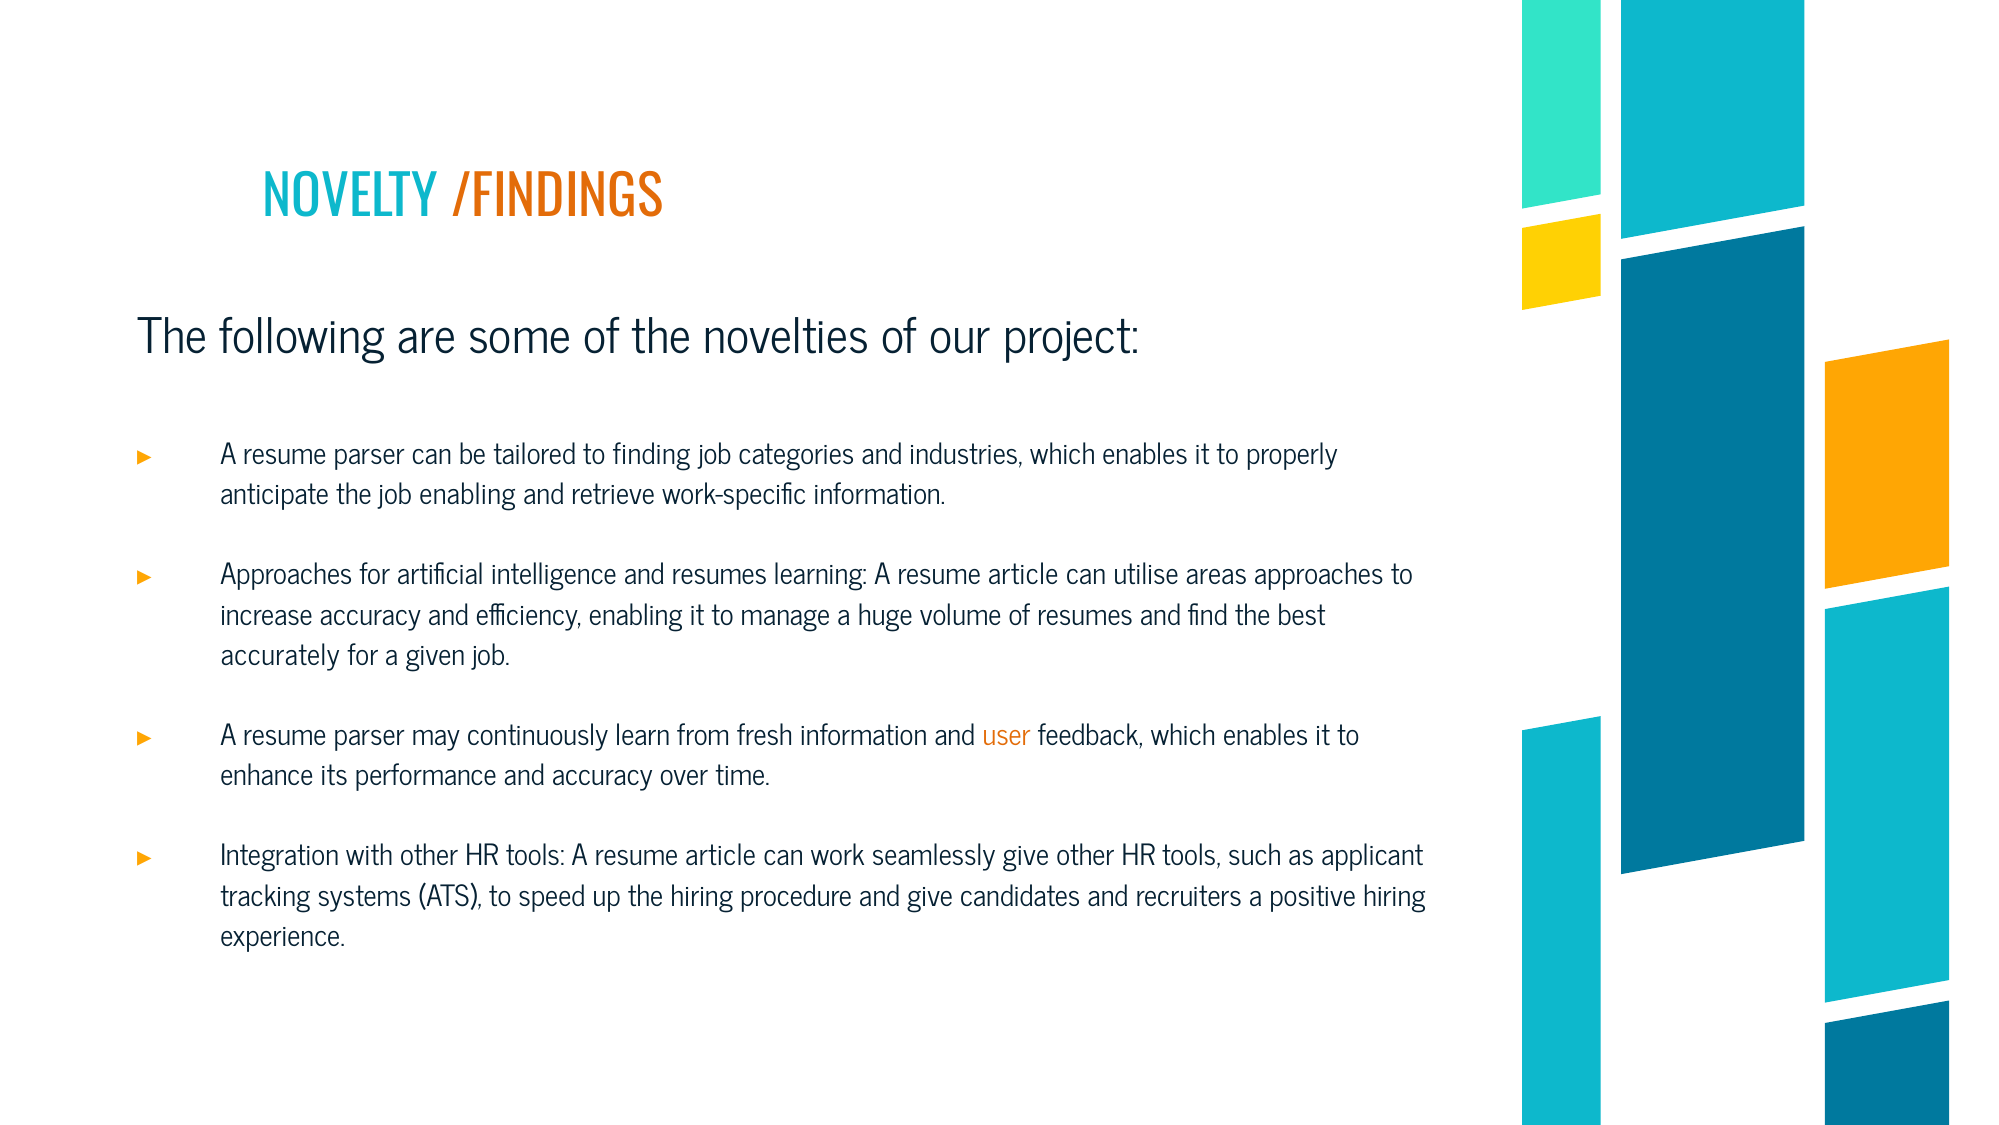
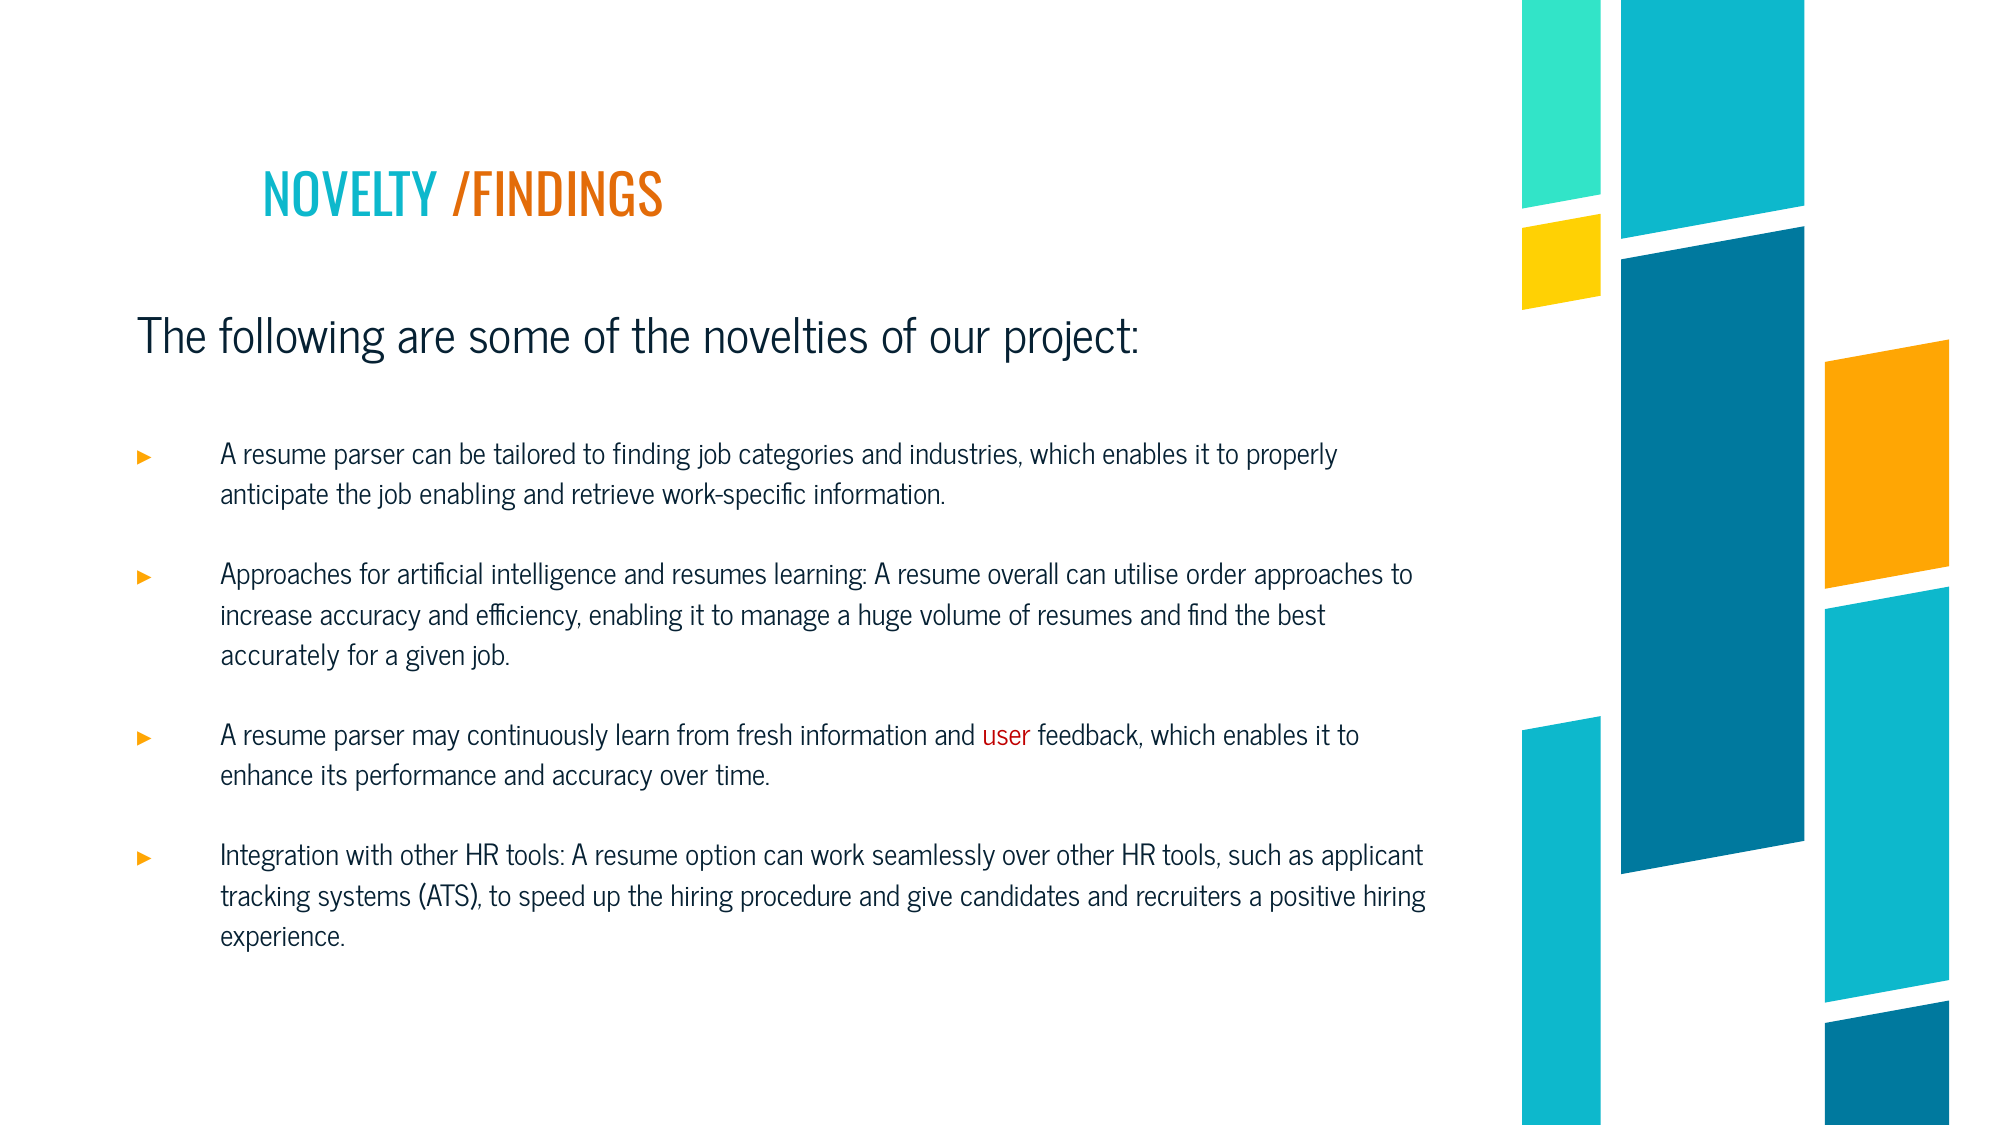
learning A resume article: article -> overall
areas: areas -> order
user colour: orange -> red
tools A resume article: article -> option
seamlessly give: give -> over
